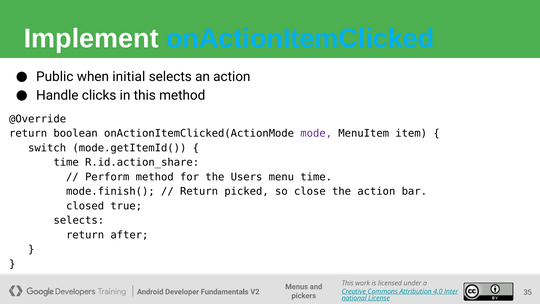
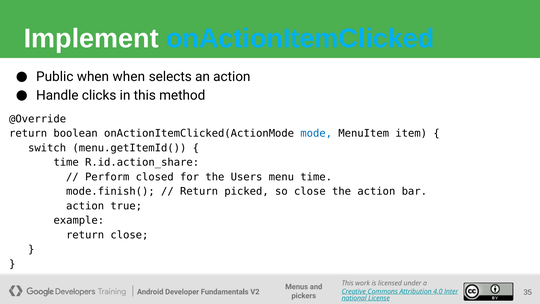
when initial: initial -> when
mode colour: purple -> blue
mode.getItemId(: mode.getItemId( -> menu.getItemId(
Perform method: method -> closed
closed at (85, 206): closed -> action
selects at (79, 220): selects -> example
return after: after -> close
